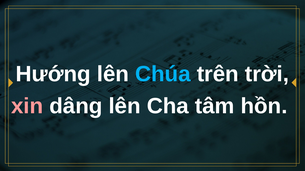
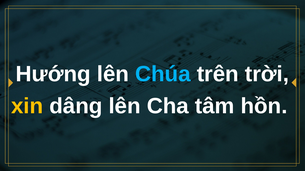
xin colour: pink -> yellow
